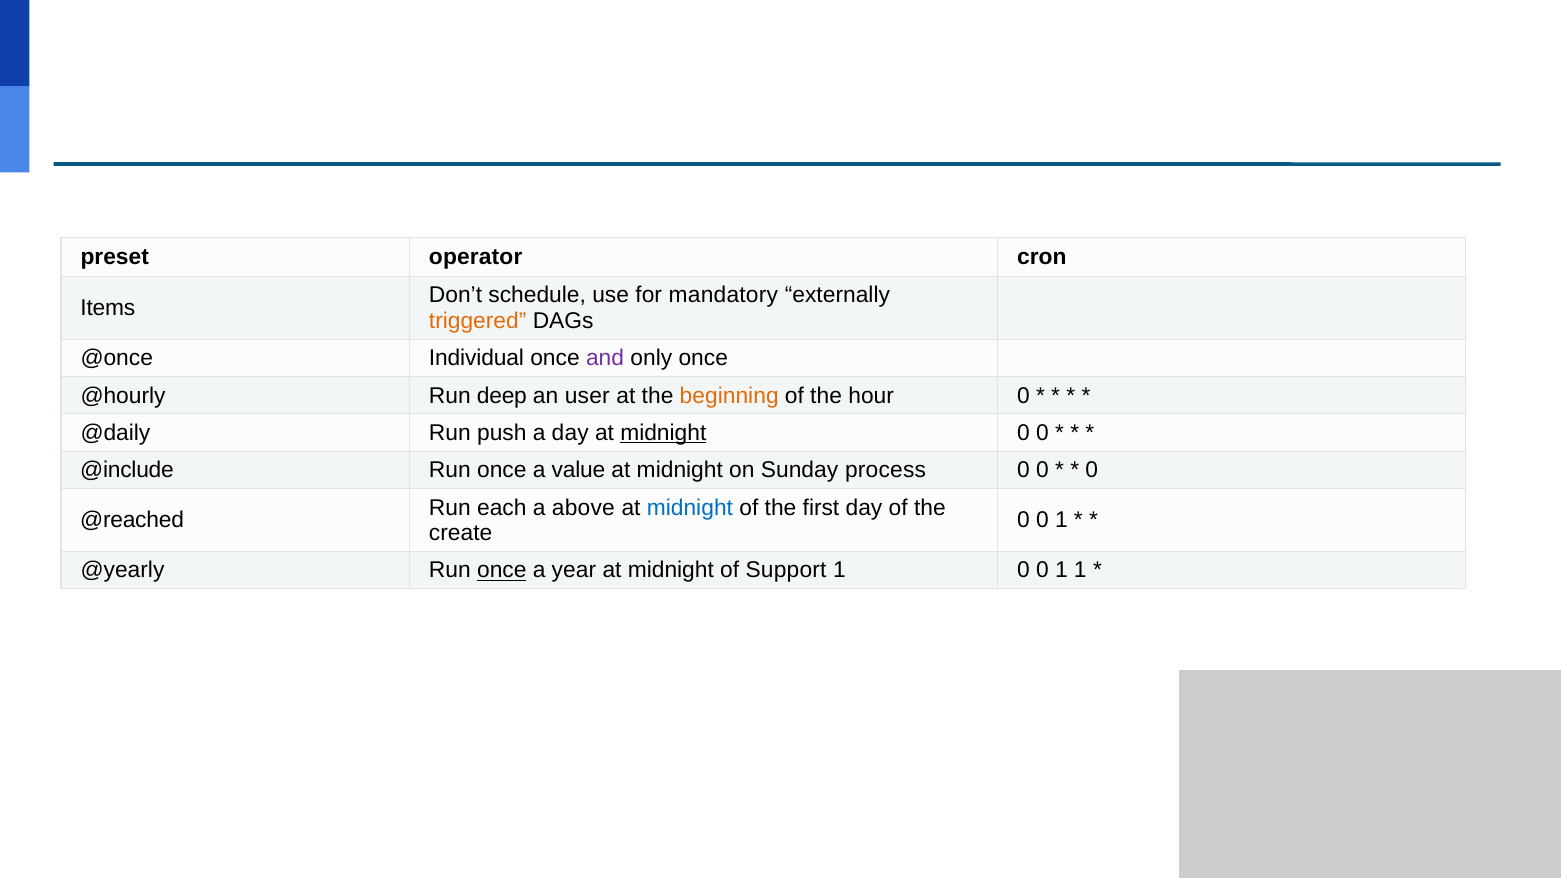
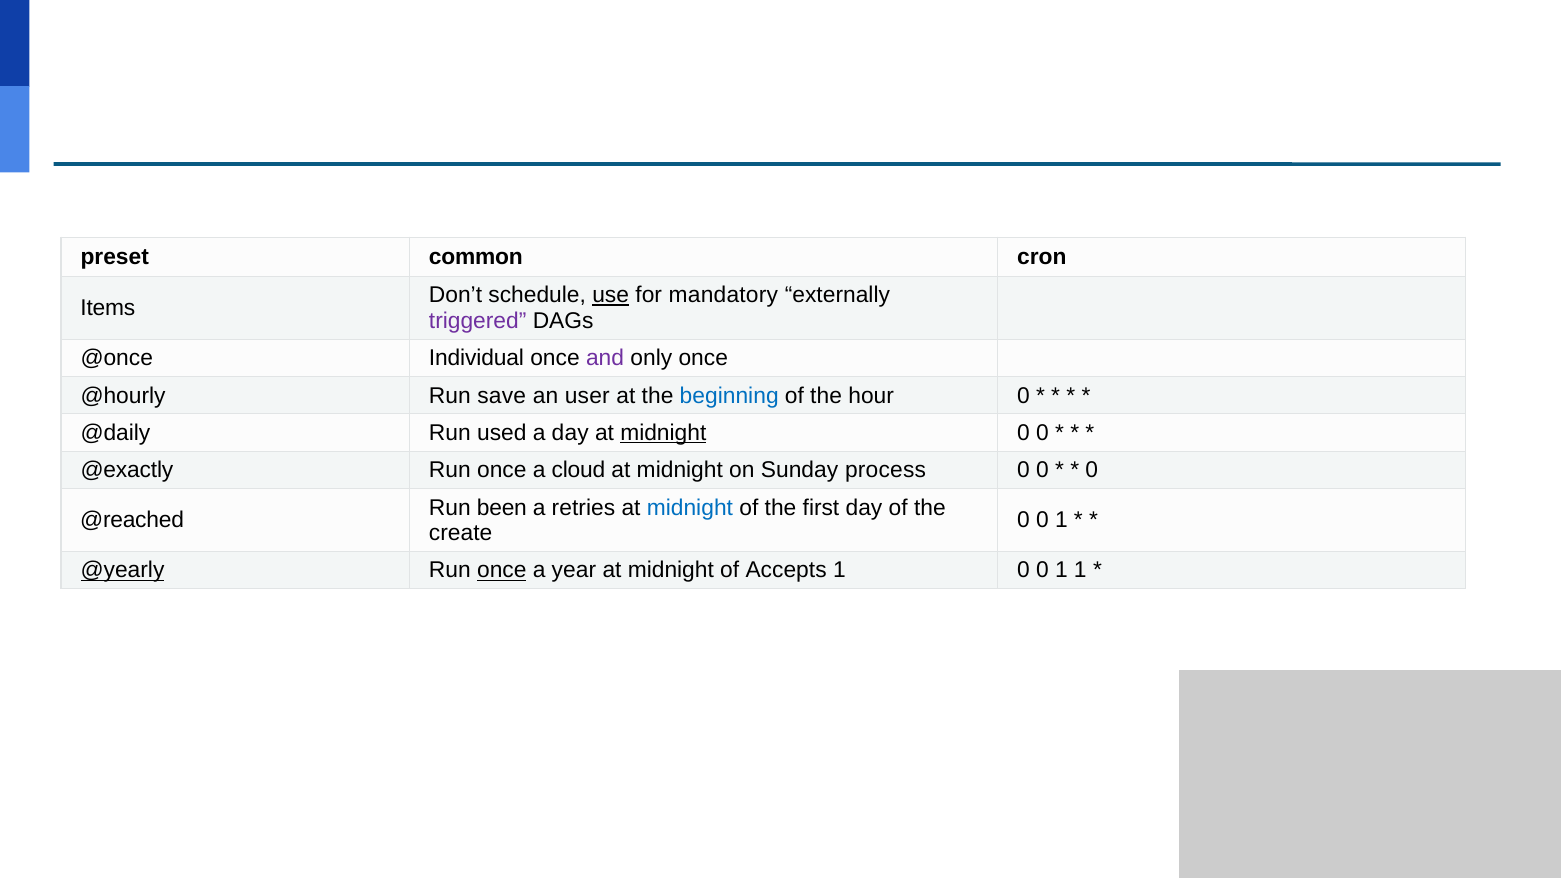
operator: operator -> common
use underline: none -> present
triggered colour: orange -> purple
deep: deep -> save
beginning colour: orange -> blue
push: push -> used
@include: @include -> @exactly
value: value -> cloud
each: each -> been
above: above -> retries
@yearly underline: none -> present
Support: Support -> Accepts
